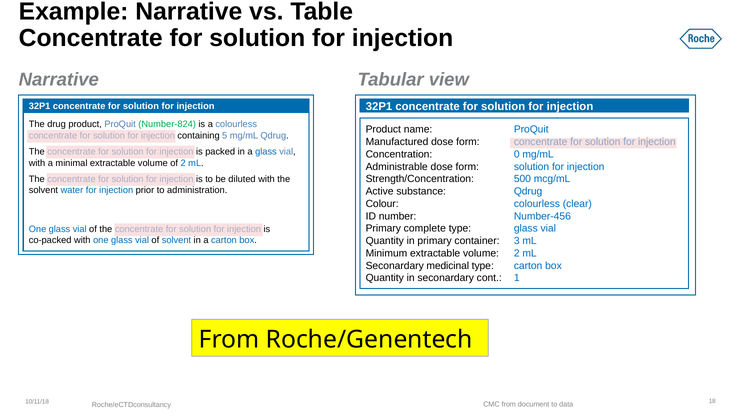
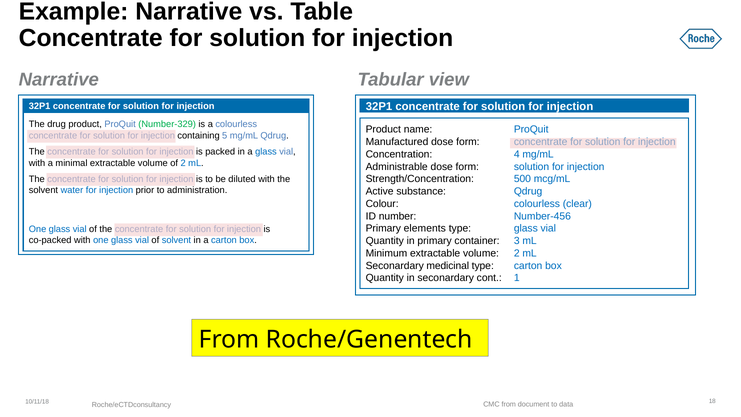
Number-824: Number-824 -> Number-329
0: 0 -> 4
complete: complete -> elements
